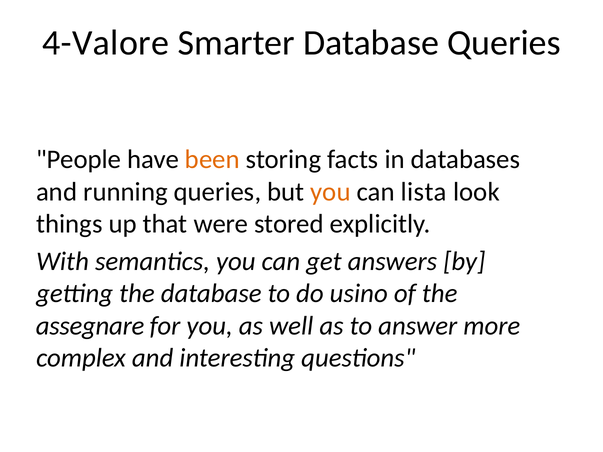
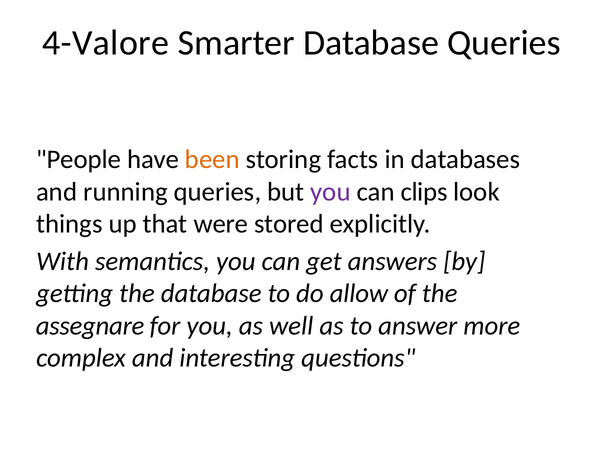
you at (331, 192) colour: orange -> purple
lista: lista -> clips
usino: usino -> allow
